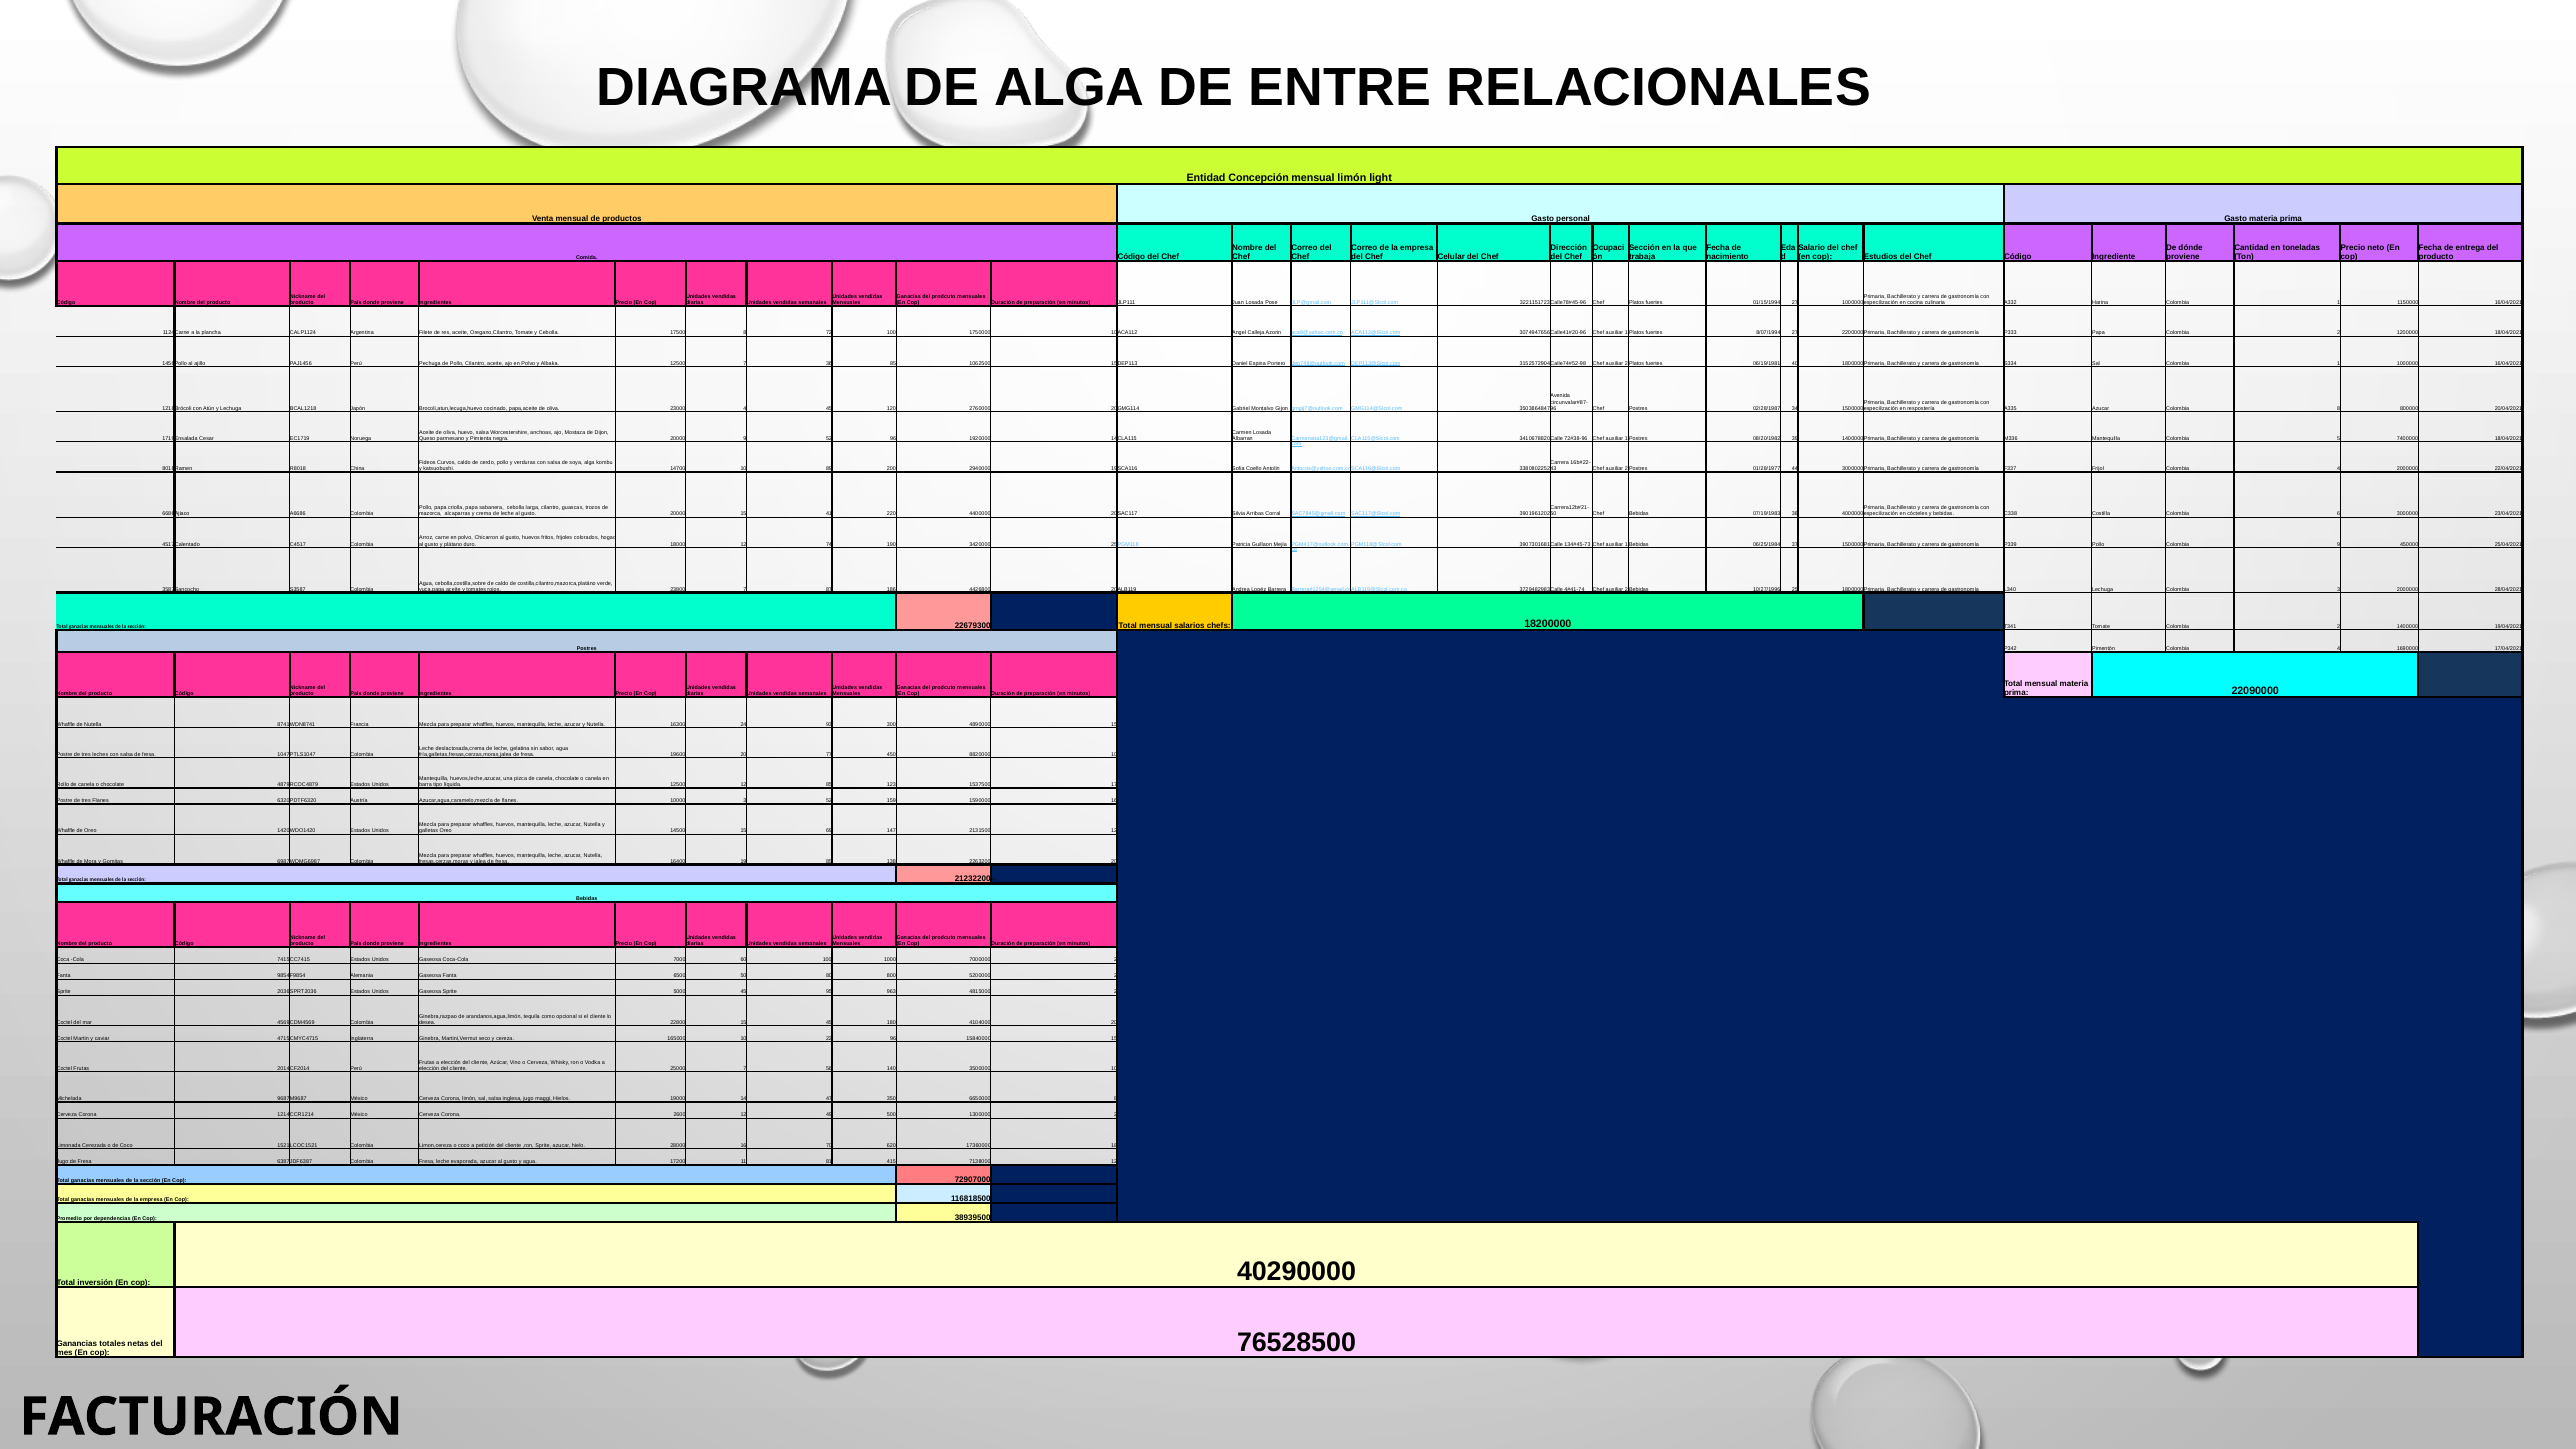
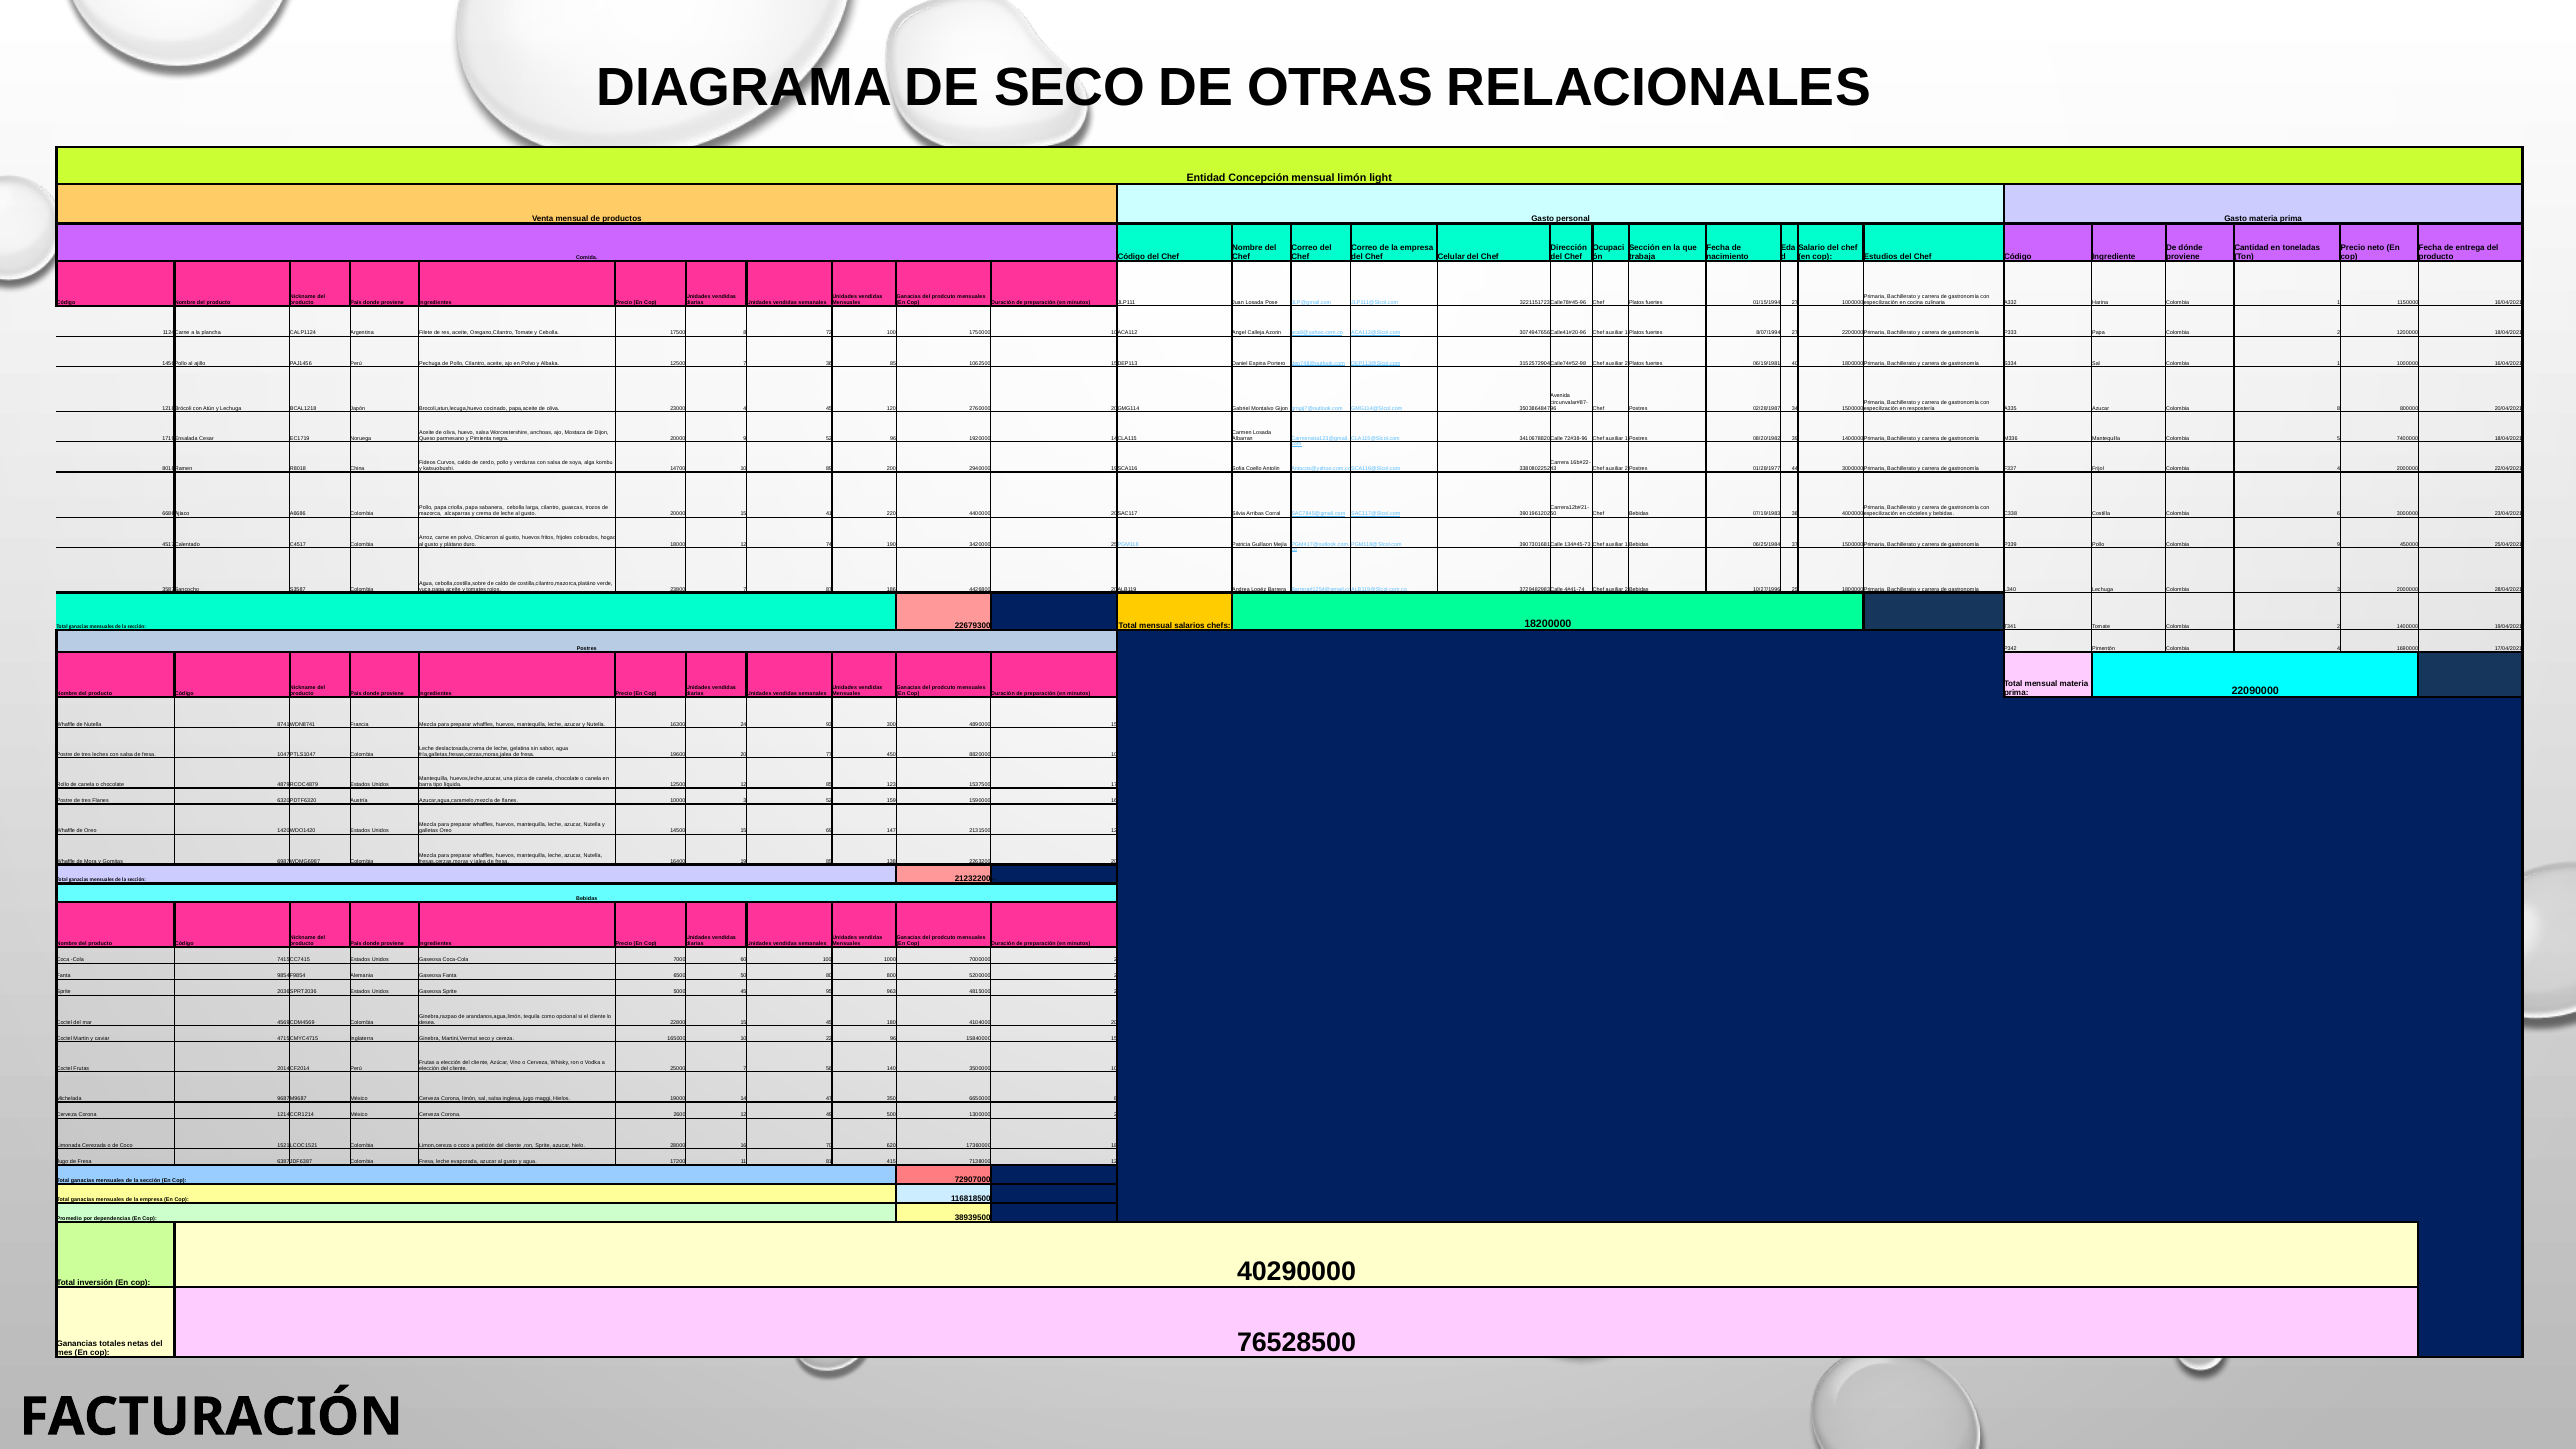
DE ALGA: ALGA -> SECO
ENTRE: ENTRE -> OTRAS
